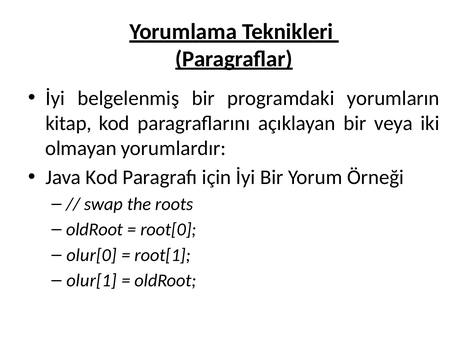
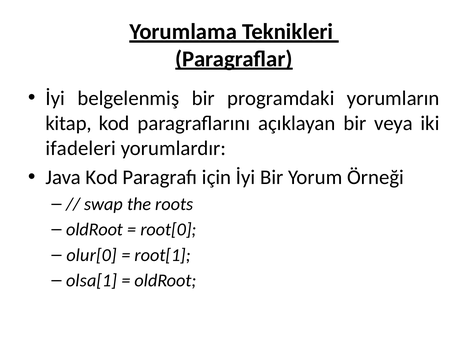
olmayan: olmayan -> ifadeleri
olur[1: olur[1 -> olsa[1
